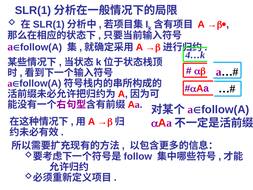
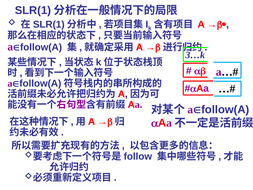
4…k: 4…k -> 3…k
